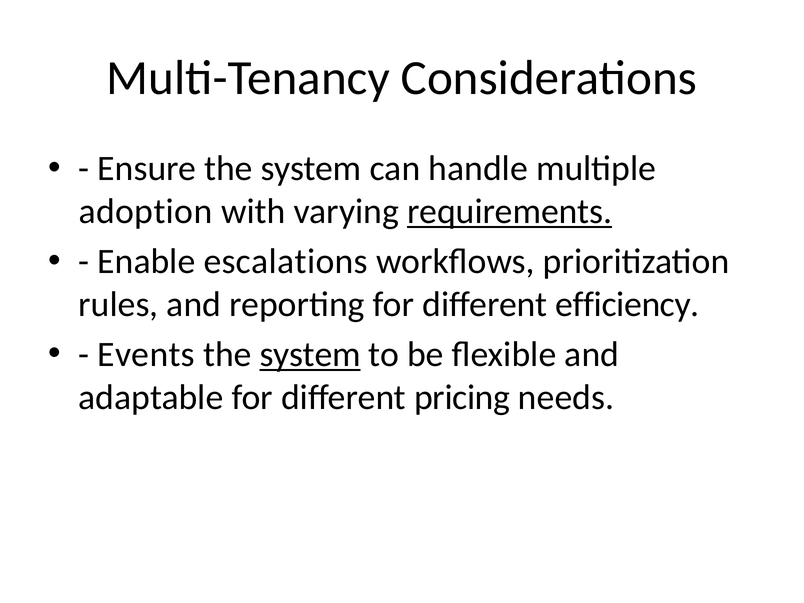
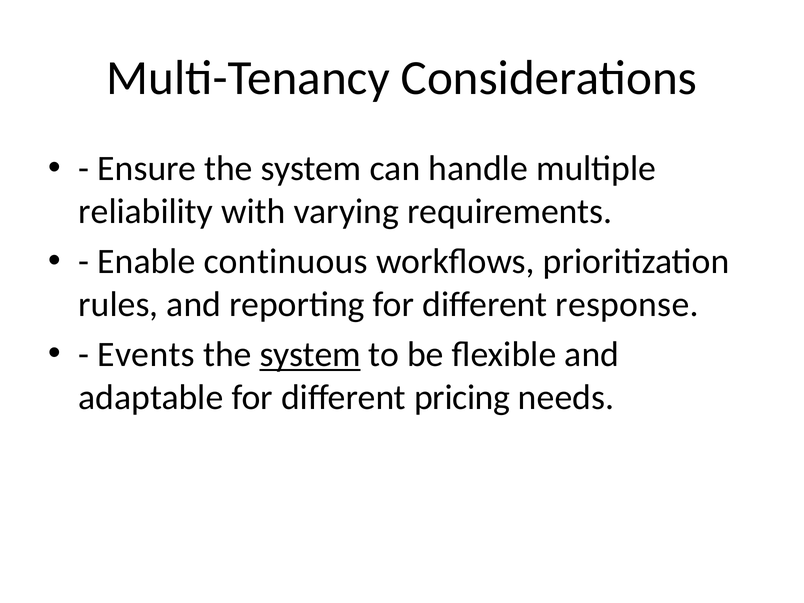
adoption: adoption -> reliability
requirements underline: present -> none
escalations: escalations -> continuous
efficiency: efficiency -> response
